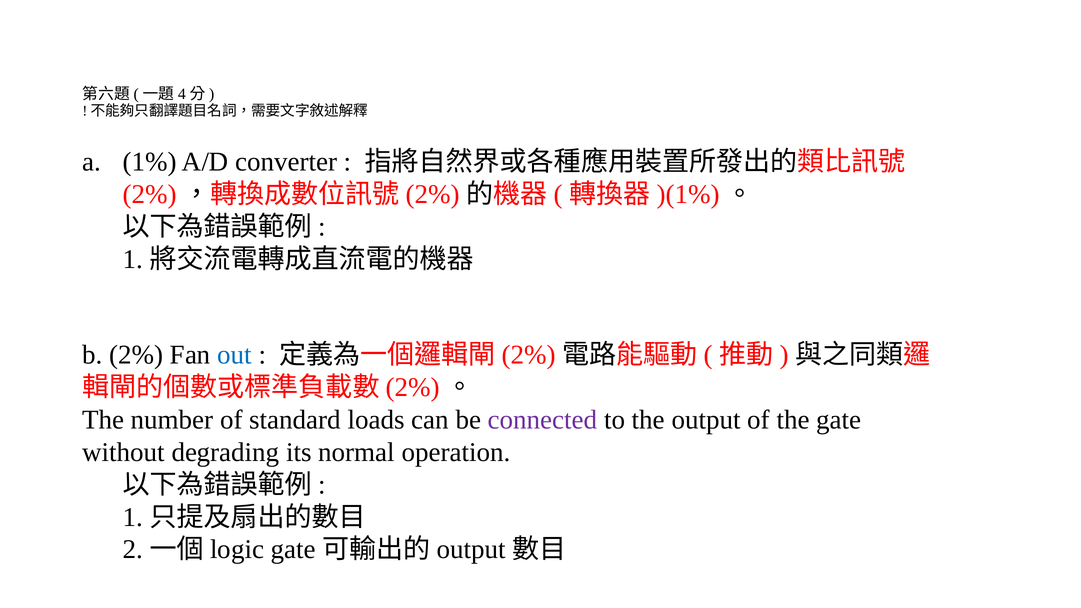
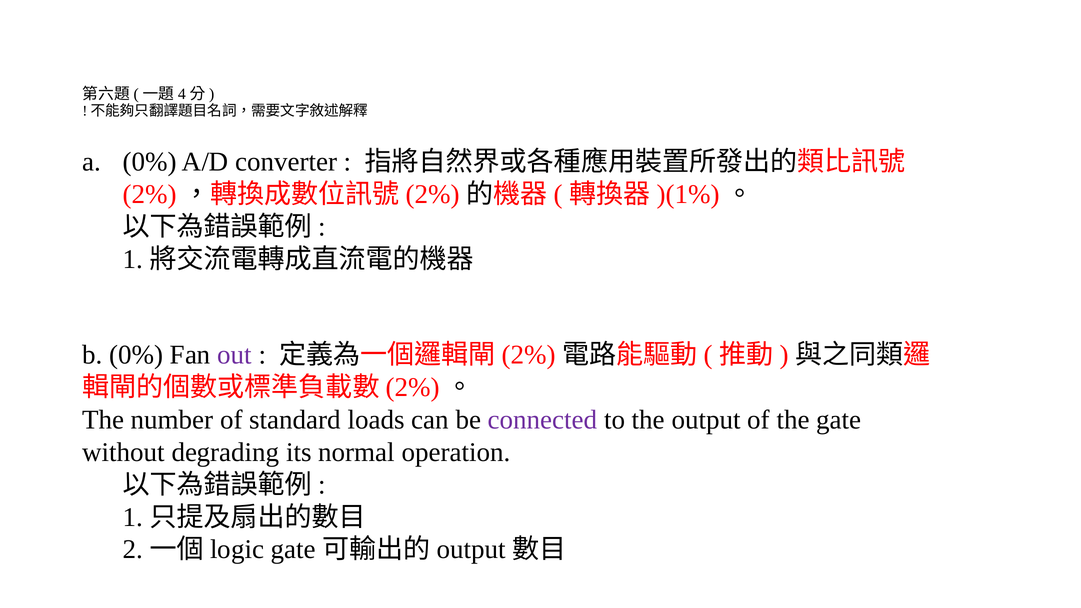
1% at (150, 162): 1% -> 0%
b 2%: 2% -> 0%
out colour: blue -> purple
